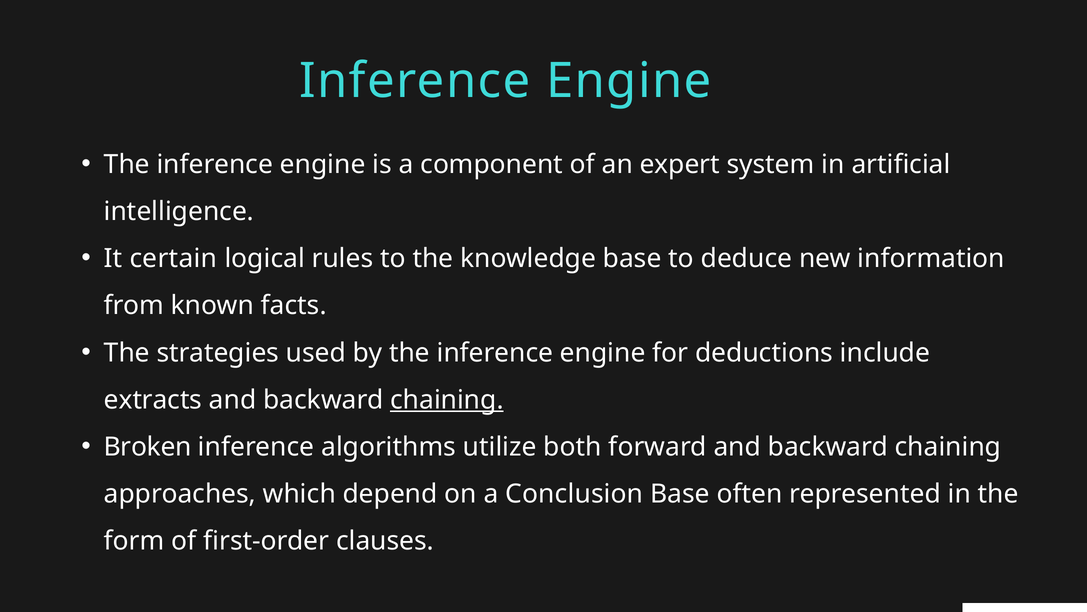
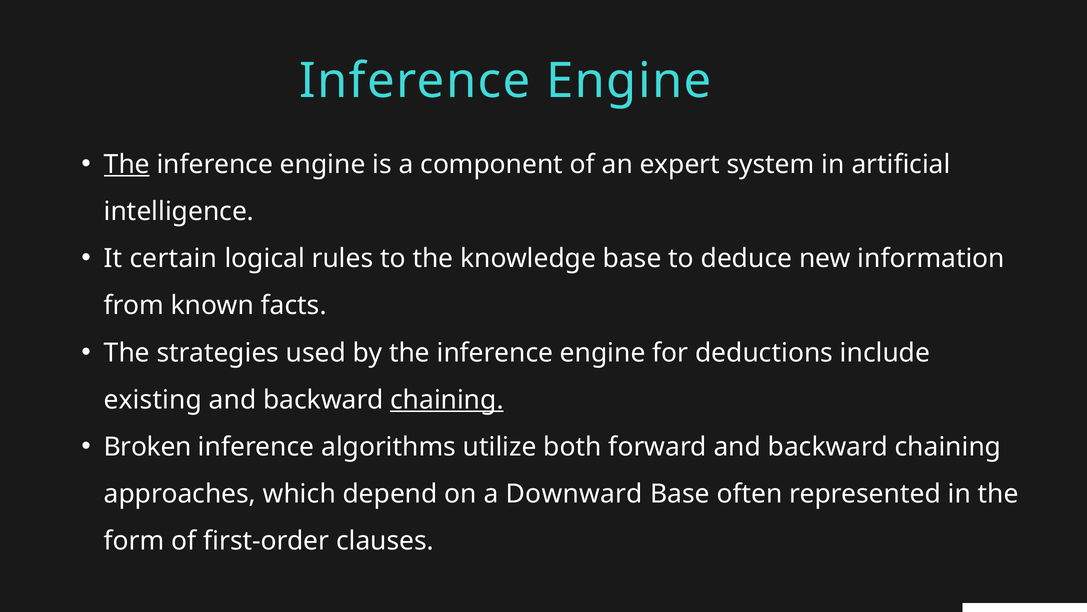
The at (127, 164) underline: none -> present
extracts: extracts -> existing
Conclusion: Conclusion -> Downward
